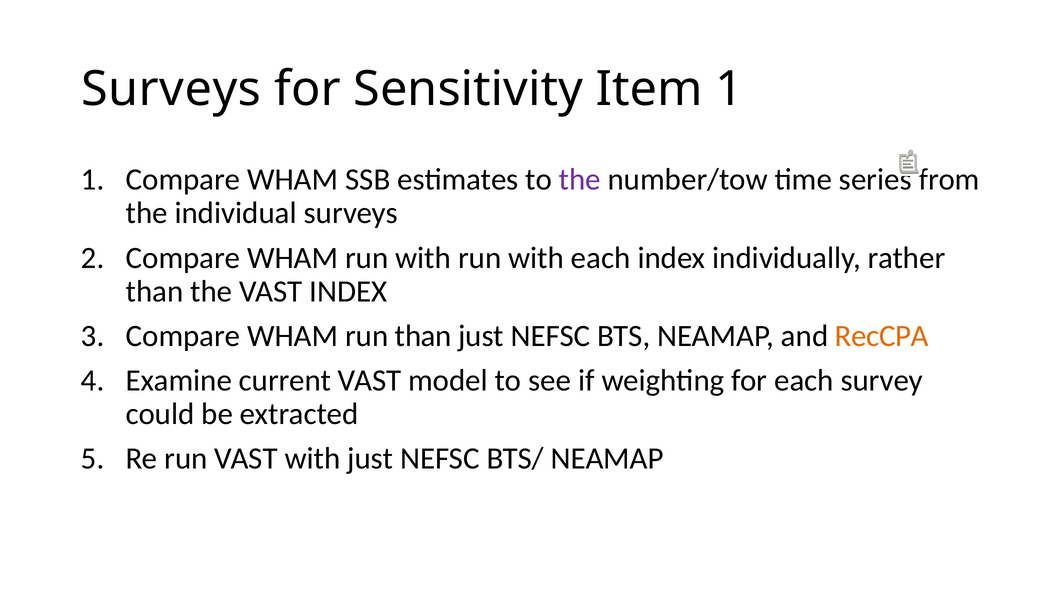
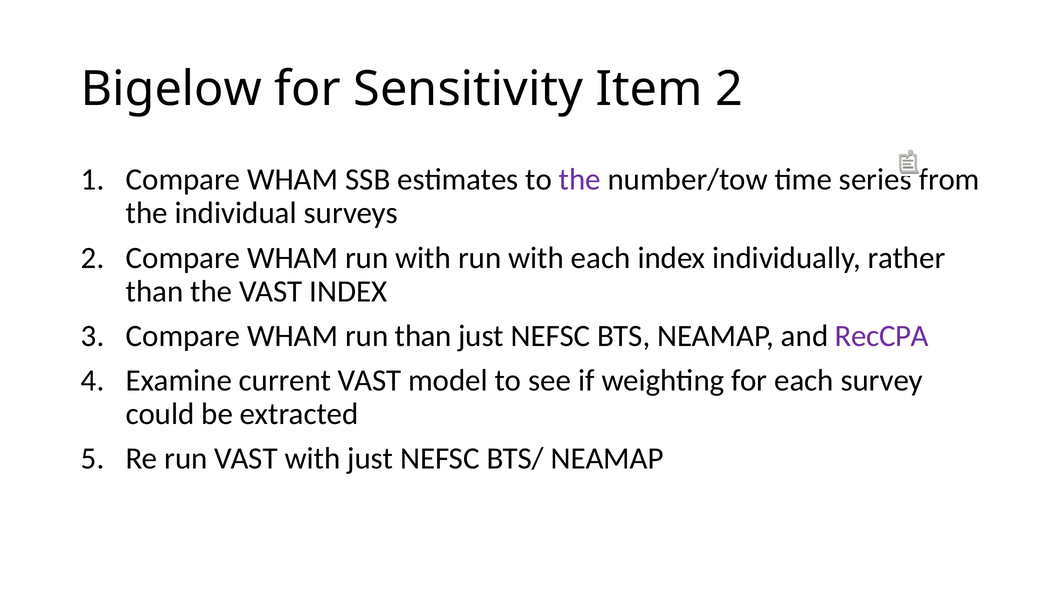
Surveys at (171, 89): Surveys -> Bigelow
Item 1: 1 -> 2
RecCPA colour: orange -> purple
